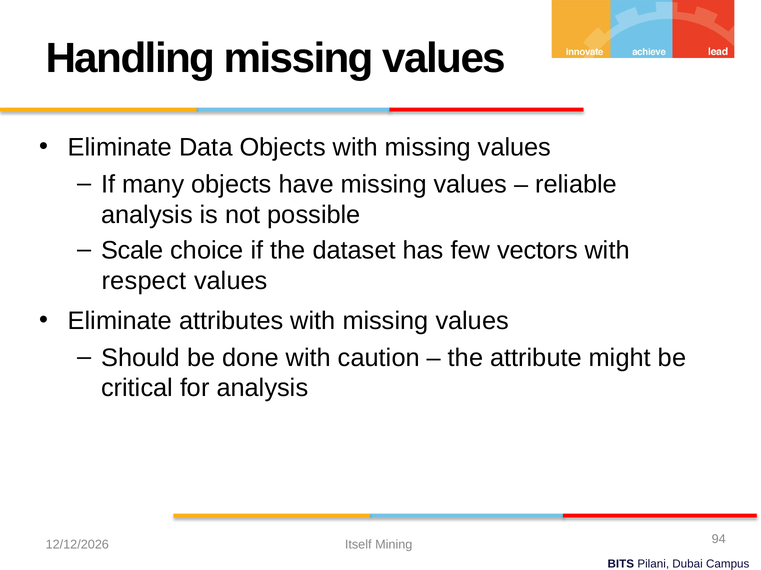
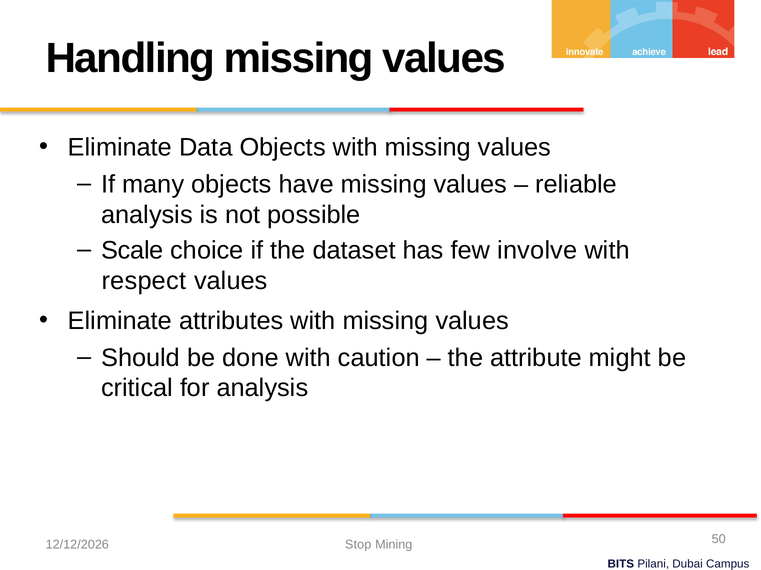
vectors: vectors -> involve
Itself: Itself -> Stop
94: 94 -> 50
